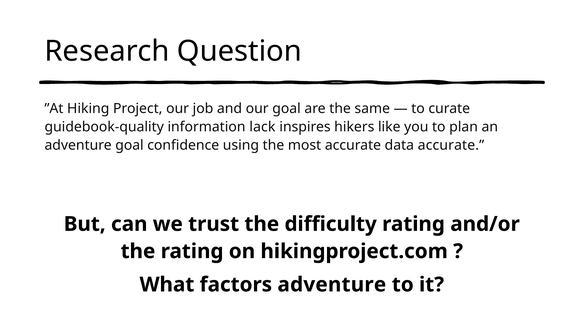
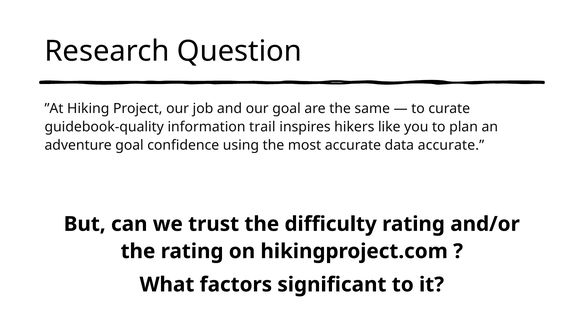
lack: lack -> trail
factors adventure: adventure -> significant
